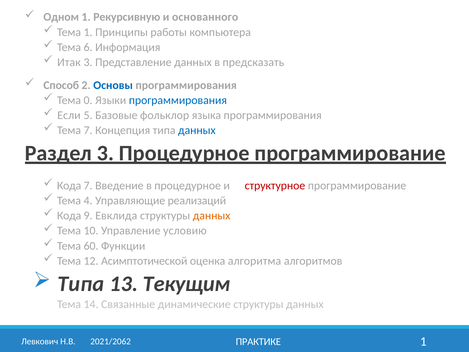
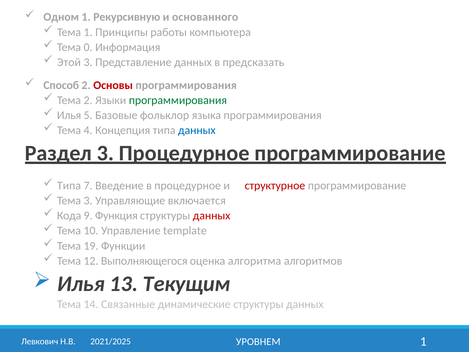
6: 6 -> 0
Итак: Итак -> Этой
Основы colour: blue -> red
Тема 0: 0 -> 2
программирования at (178, 100) colour: blue -> green
Если at (69, 115): Если -> Илья
Тема 7: 7 -> 4
Кода at (69, 185): Кода -> Типа
Тема 4: 4 -> 3
реализаций: реализаций -> включается
Евклида: Евклида -> Функция
данных at (212, 216) colour: orange -> red
условию: условию -> template
60: 60 -> 19
Асимптотической: Асимптотической -> Выполняющегося
Типа at (81, 284): Типа -> Илья
ПРАКТИКЕ: ПРАКТИКЕ -> УРОВНЕМ
2021/2062: 2021/2062 -> 2021/2025
